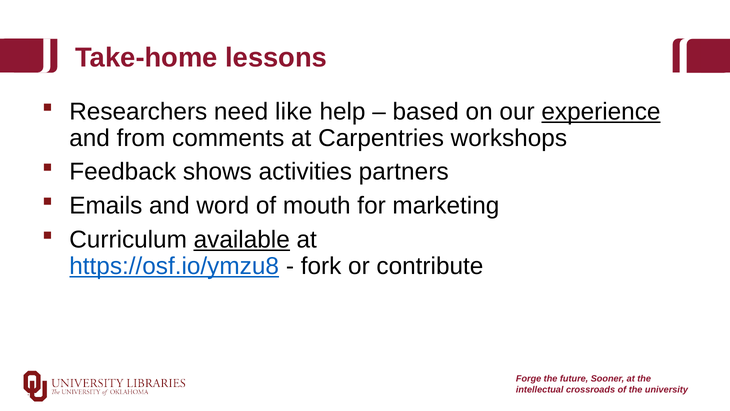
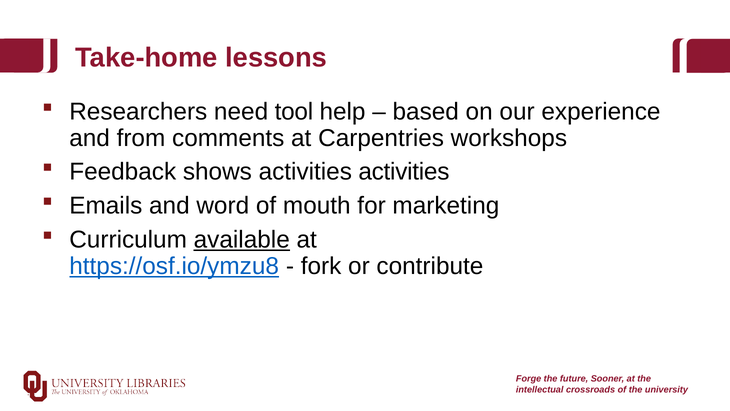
like: like -> tool
experience underline: present -> none
activities partners: partners -> activities
